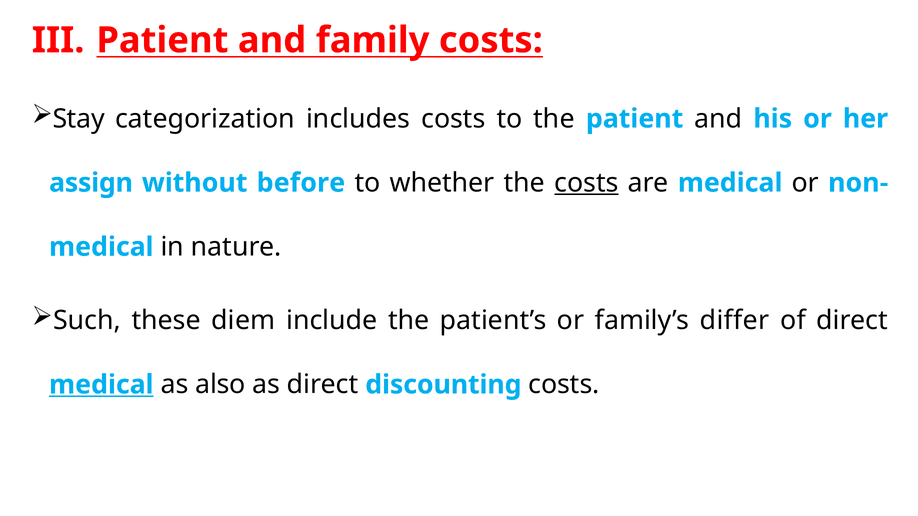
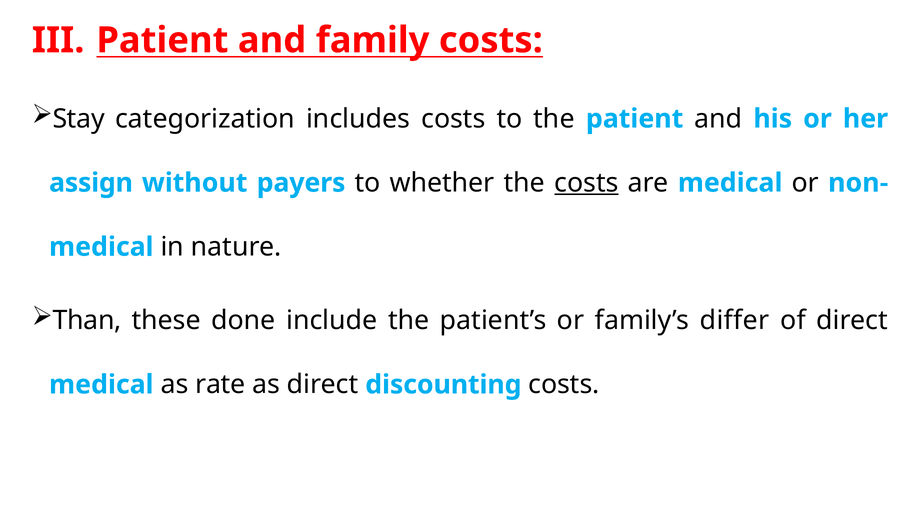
before: before -> payers
Such: Such -> Than
diem: diem -> done
medical at (101, 385) underline: present -> none
also: also -> rate
